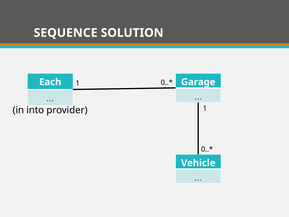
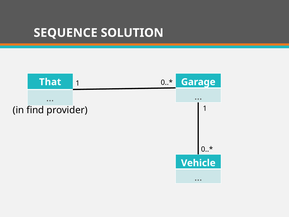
Each: Each -> That
into: into -> find
